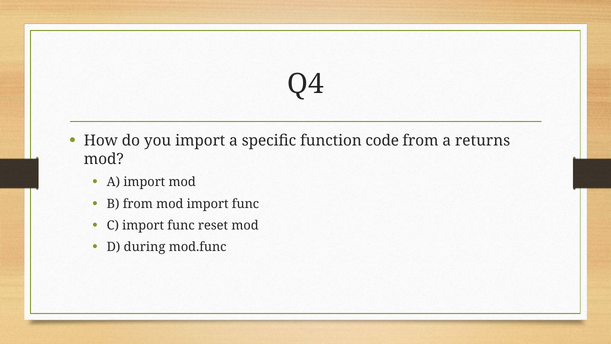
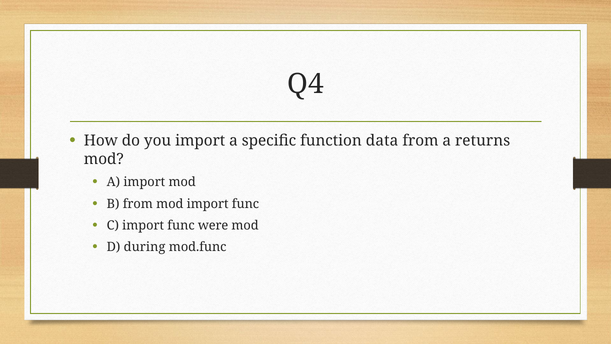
code: code -> data
reset: reset -> were
